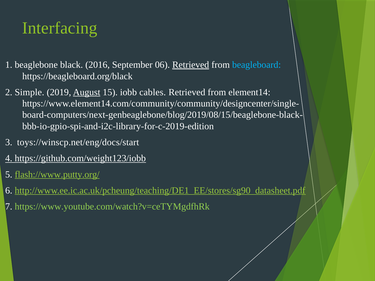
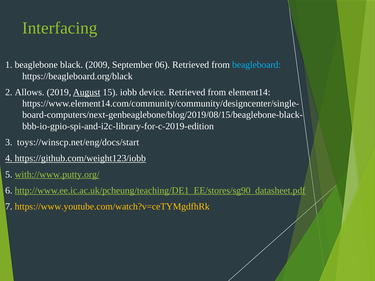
2016: 2016 -> 2009
Retrieved at (191, 65) underline: present -> none
Simple: Simple -> Allows
cables: cables -> device
flash://www.putty.org/: flash://www.putty.org/ -> with://www.putty.org/
https://www.youtube.com/watch?v=ceTYMgdfhRk colour: light green -> yellow
